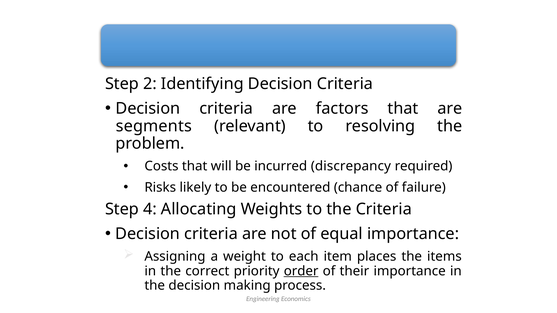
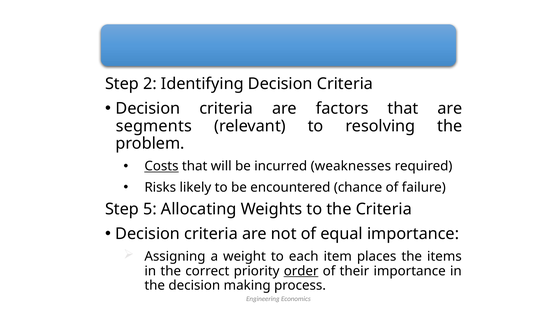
Costs underline: none -> present
discrepancy: discrepancy -> weaknesses
4: 4 -> 5
